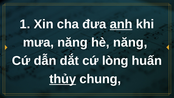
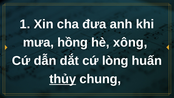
anh underline: present -> none
mưa năng: năng -> hồng
hè năng: năng -> xông
